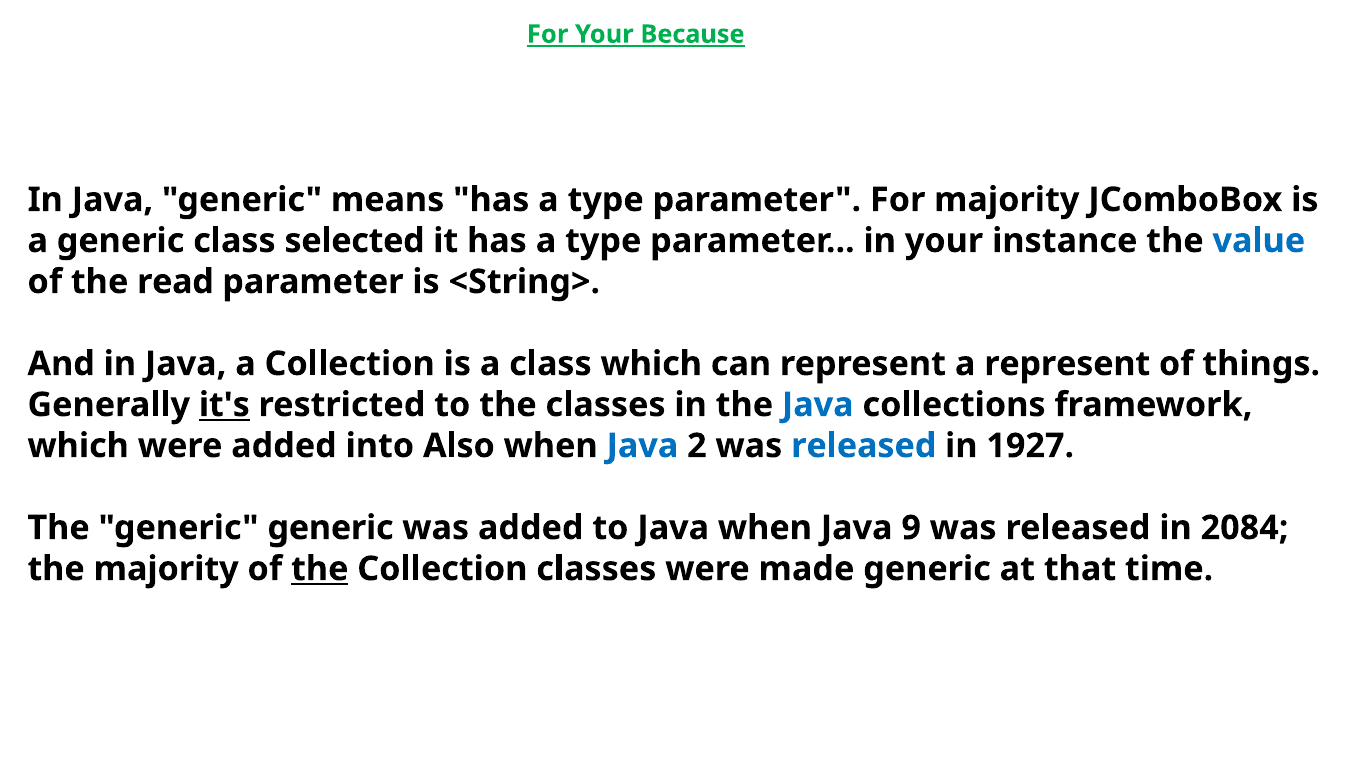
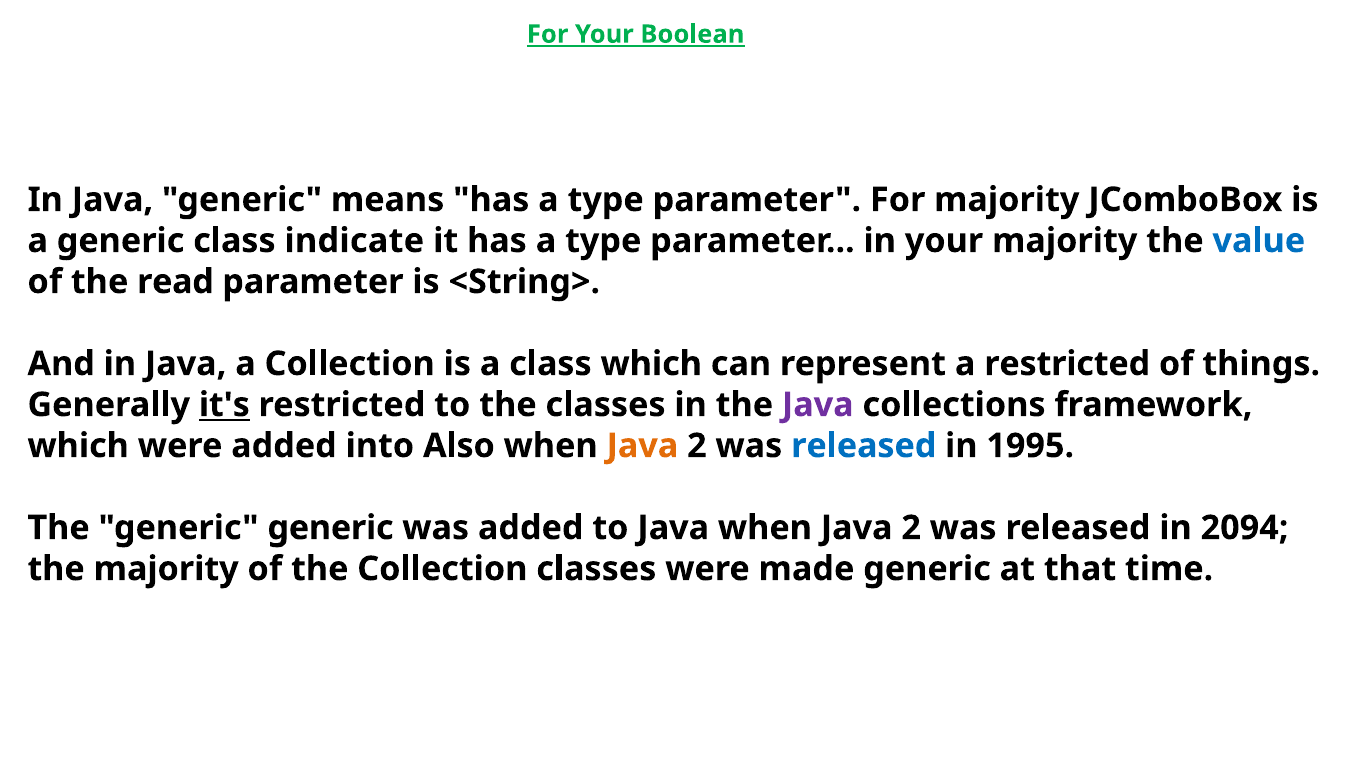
Because: Because -> Boolean
selected: selected -> indicate
your instance: instance -> majority
a represent: represent -> restricted
Java at (818, 404) colour: blue -> purple
Java at (642, 445) colour: blue -> orange
1927: 1927 -> 1995
Java when Java 9: 9 -> 2
2084: 2084 -> 2094
the at (320, 568) underline: present -> none
